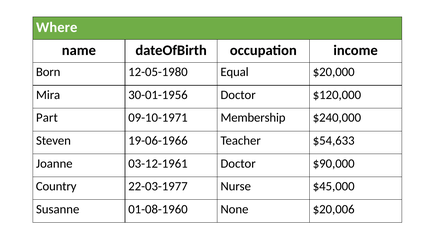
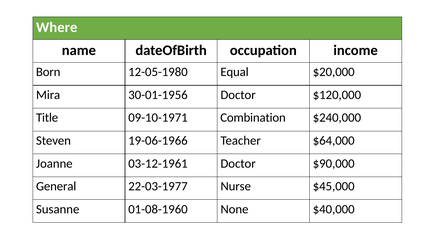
Part: Part -> Title
Membership: Membership -> Combination
$54,633: $54,633 -> $64,000
Country: Country -> General
$20,006: $20,006 -> $40,000
